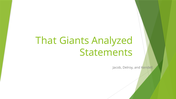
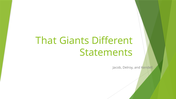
Analyzed: Analyzed -> Different
